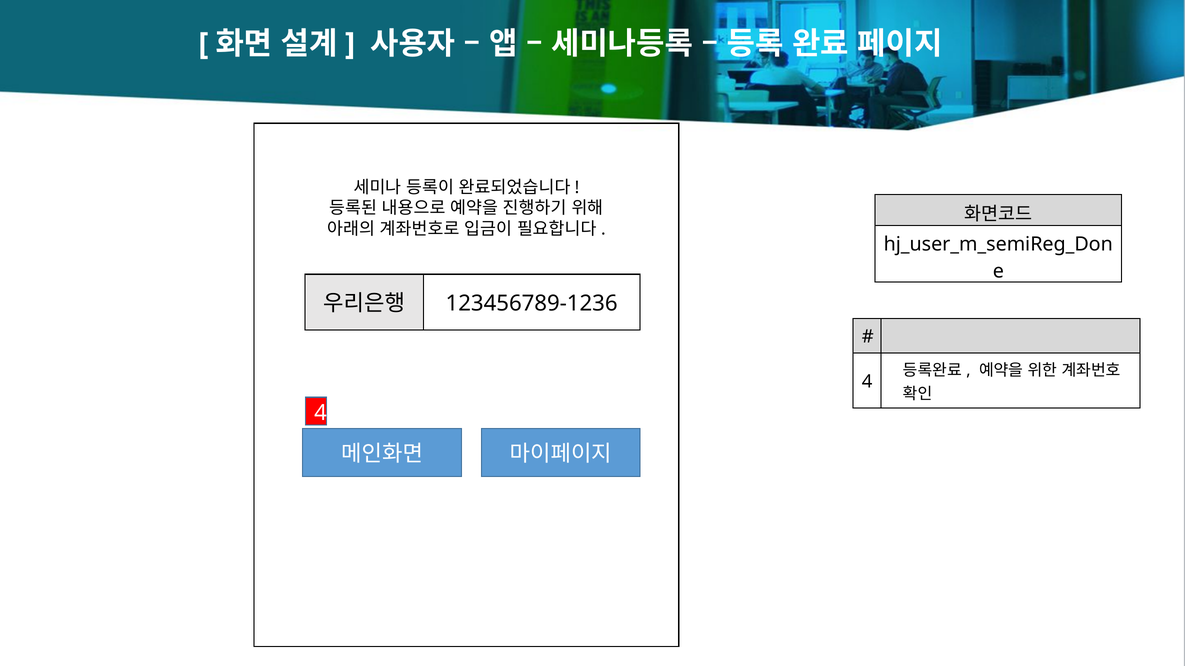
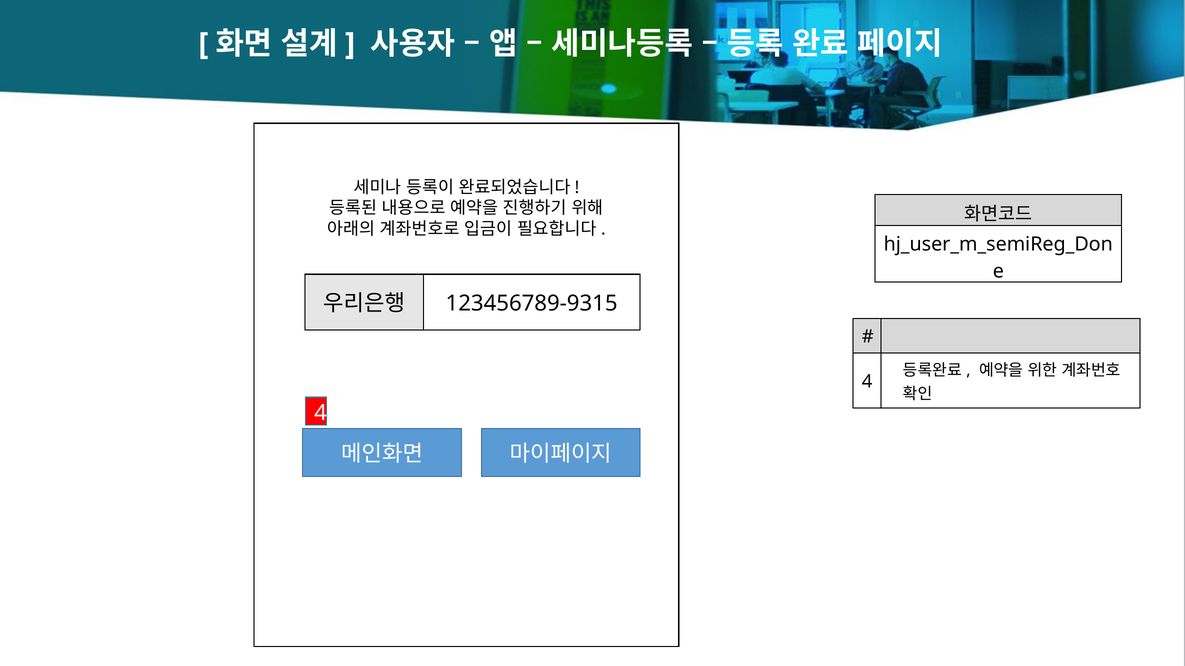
123456789-1236: 123456789-1236 -> 123456789-9315
